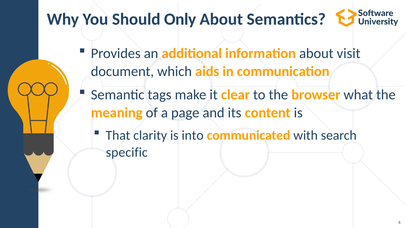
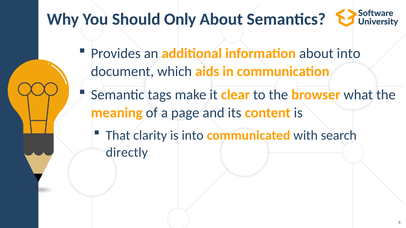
about visit: visit -> into
specific: specific -> directly
